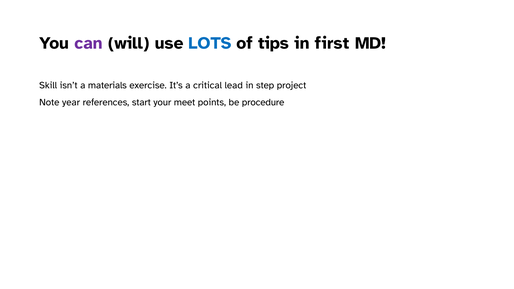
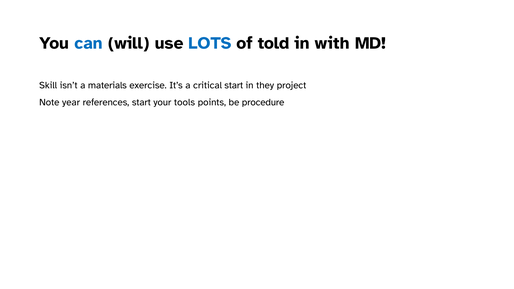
can colour: purple -> blue
tips: tips -> told
first: first -> with
critical lead: lead -> start
step: step -> they
meet: meet -> tools
